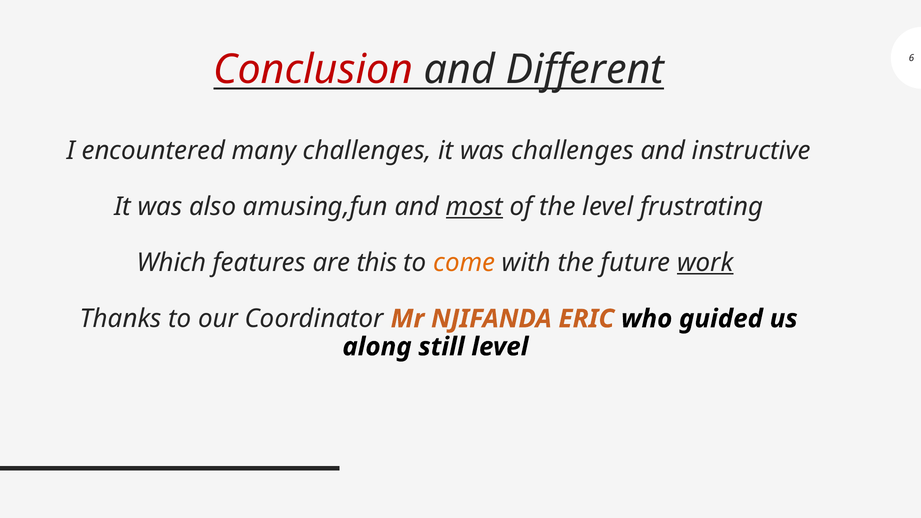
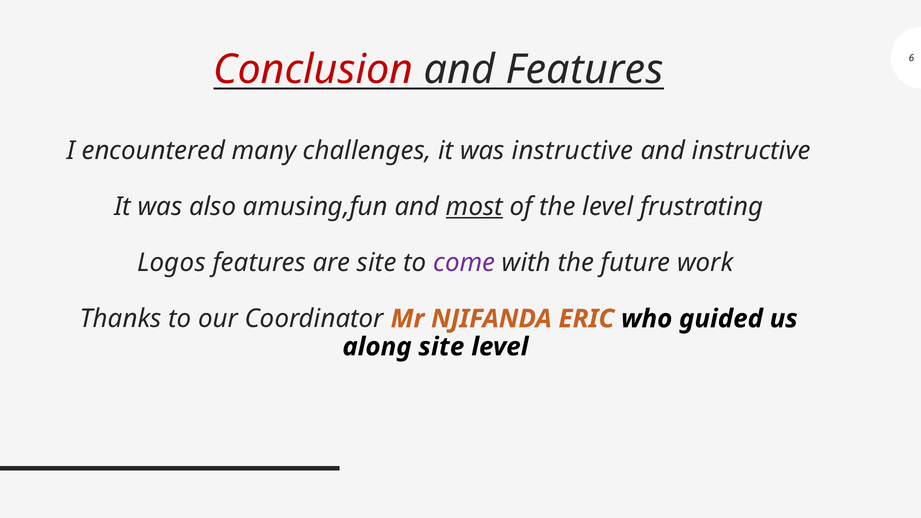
and Different: Different -> Features
was challenges: challenges -> instructive
Which: Which -> Logos
are this: this -> site
come colour: orange -> purple
work underline: present -> none
along still: still -> site
